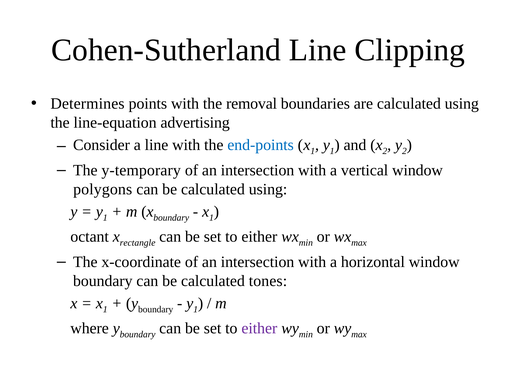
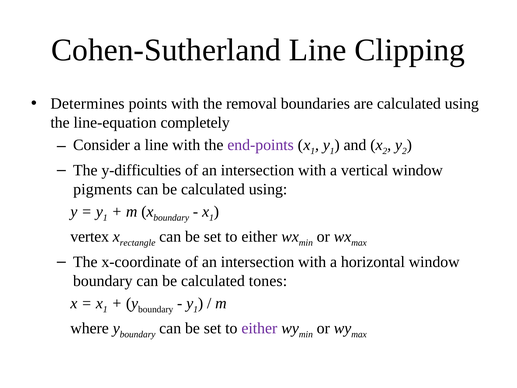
advertising: advertising -> completely
end-points colour: blue -> purple
y-temporary: y-temporary -> y-difficulties
polygons: polygons -> pigments
octant: octant -> vertex
